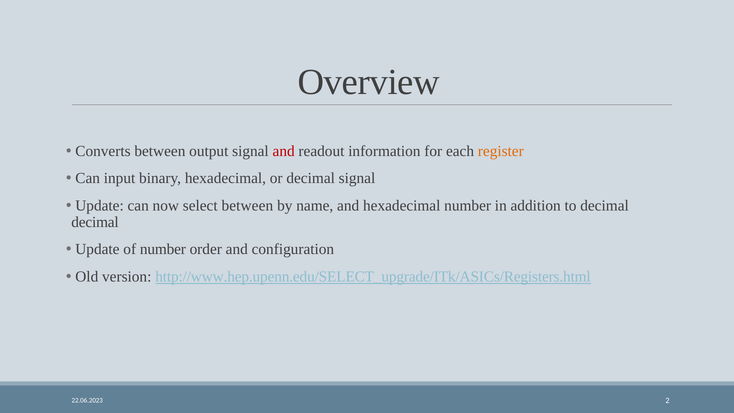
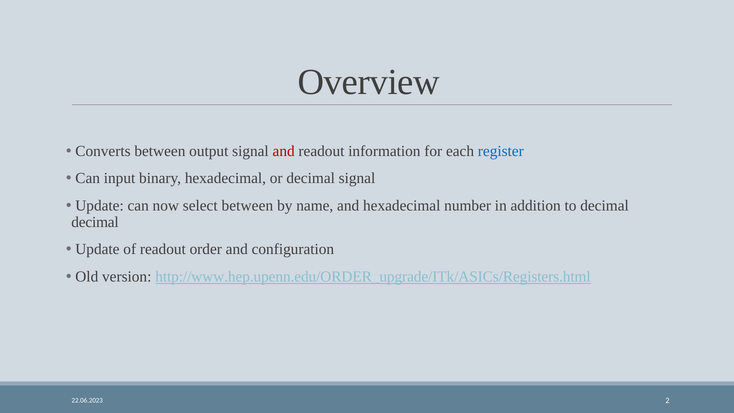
register colour: orange -> blue
of number: number -> readout
http://www.hep.upenn.edu/SELECT_upgrade/ITk/ASICs/Registers.html: http://www.hep.upenn.edu/SELECT_upgrade/ITk/ASICs/Registers.html -> http://www.hep.upenn.edu/ORDER_upgrade/ITk/ASICs/Registers.html
